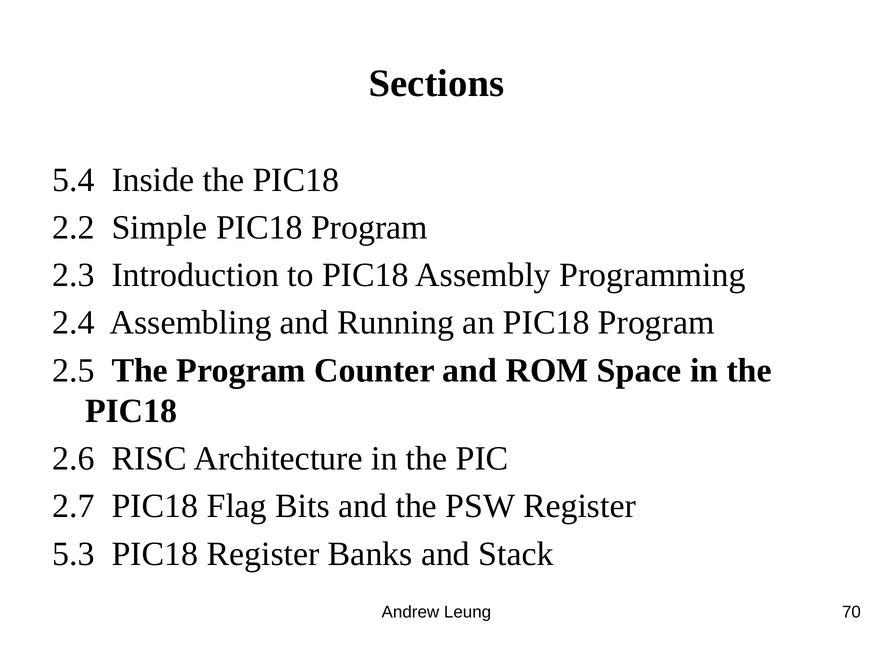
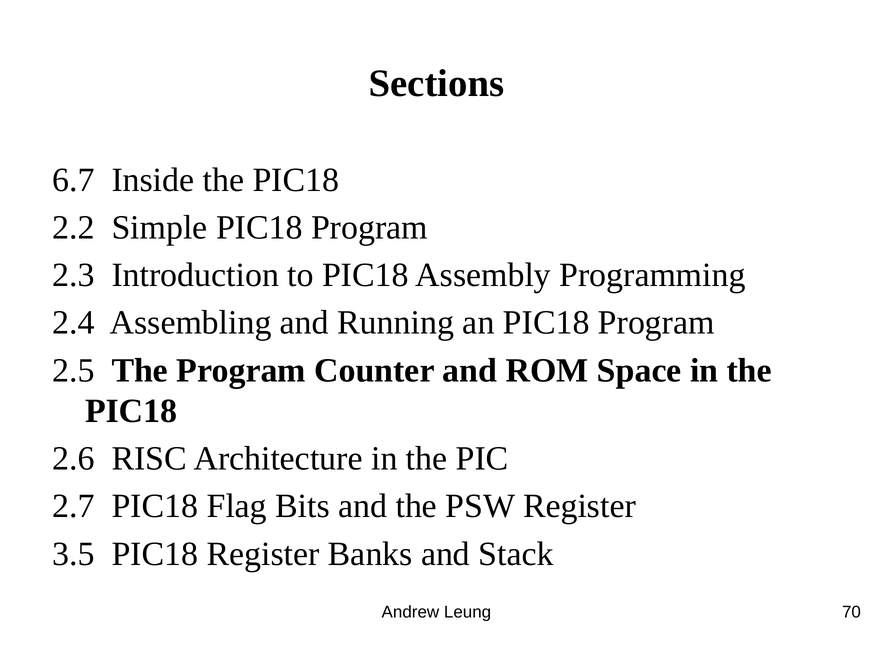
5.4: 5.4 -> 6.7
5.3: 5.3 -> 3.5
